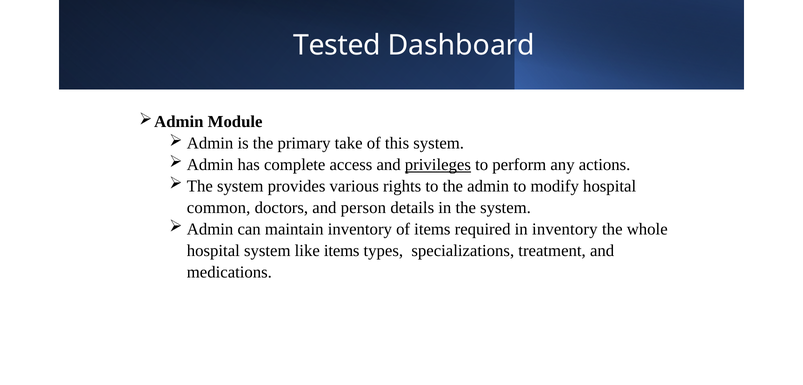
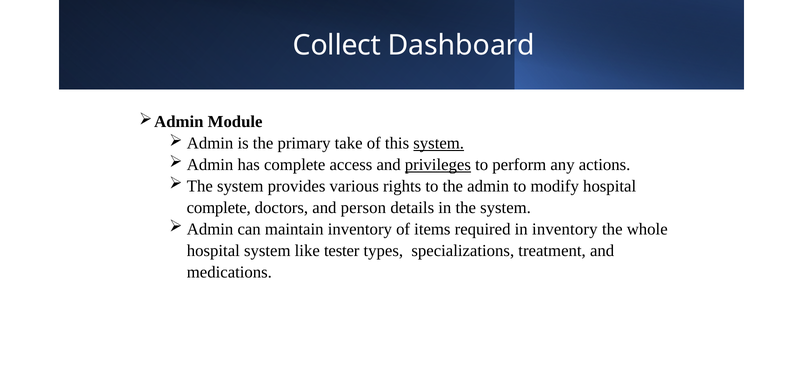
Tested: Tested -> Collect
system at (439, 143) underline: none -> present
common at (219, 208): common -> complete
like items: items -> tester
